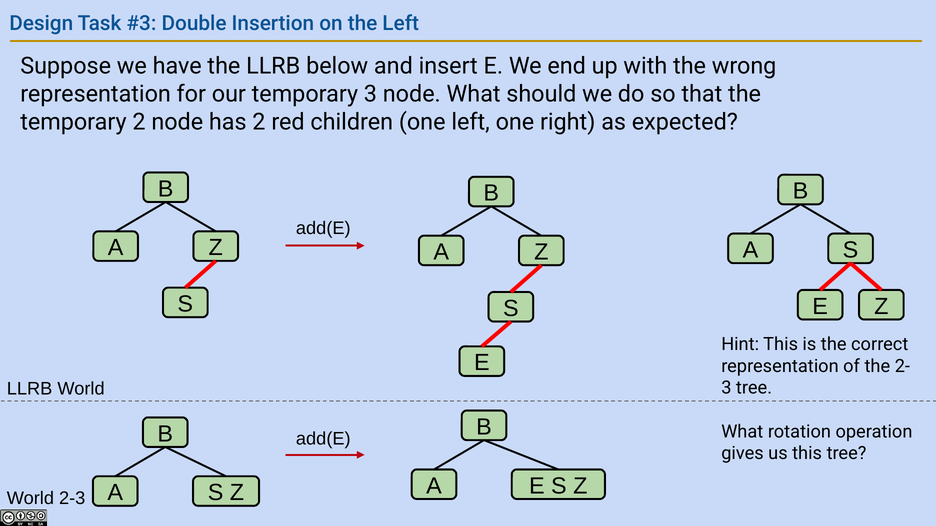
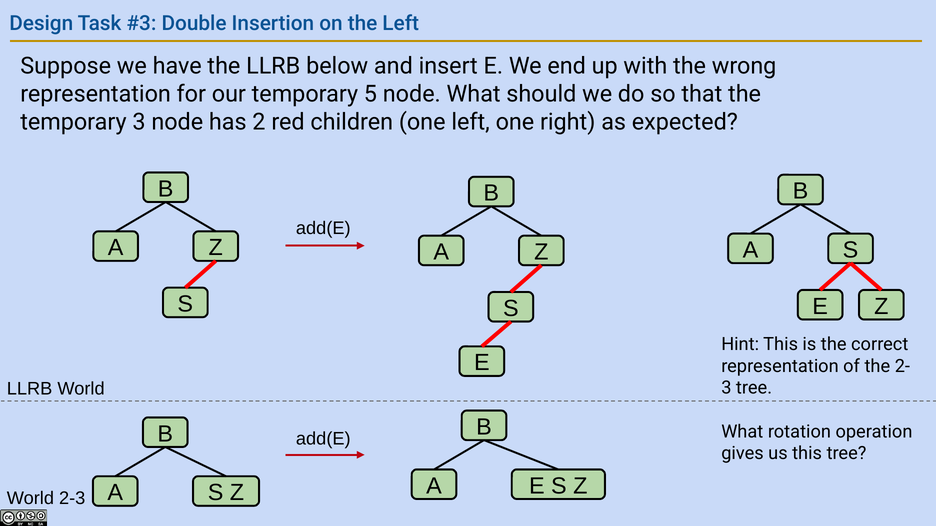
temporary 3: 3 -> 5
temporary 2: 2 -> 3
